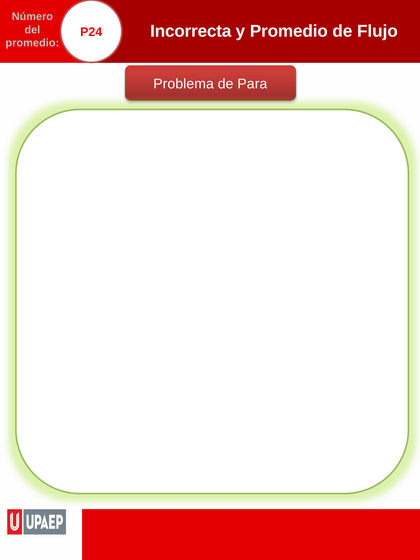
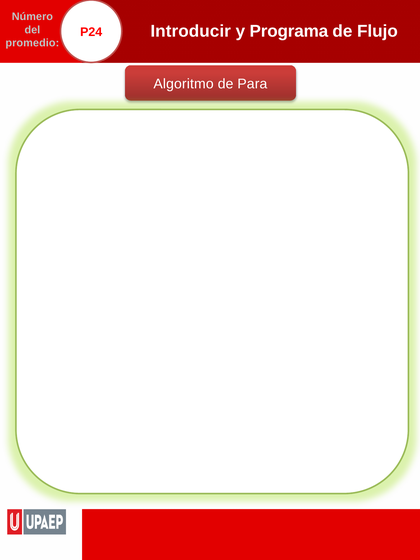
Incorrecta: Incorrecta -> Introducir
y Promedio: Promedio -> Programa
Problema: Problema -> Algoritmo
